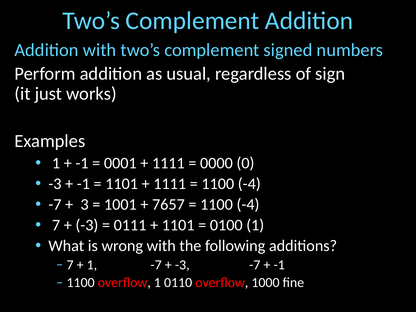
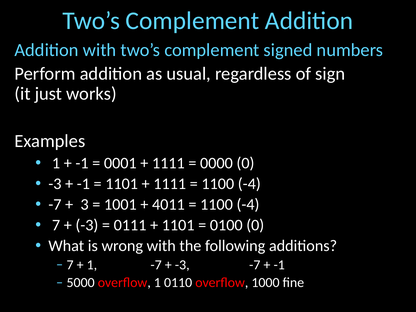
7657: 7657 -> 4011
0100 1: 1 -> 0
1100 at (81, 283): 1100 -> 5000
